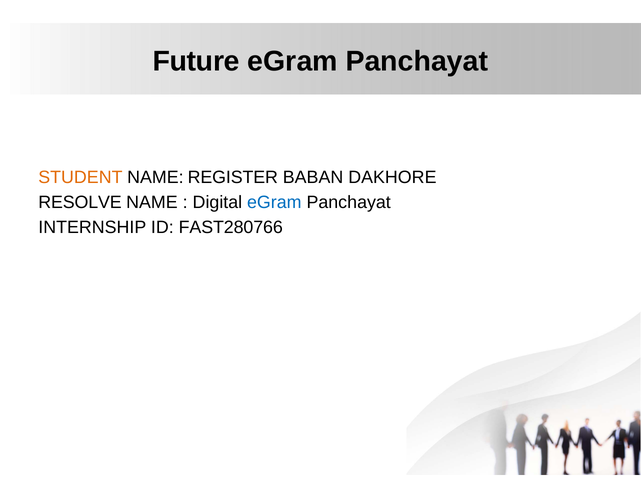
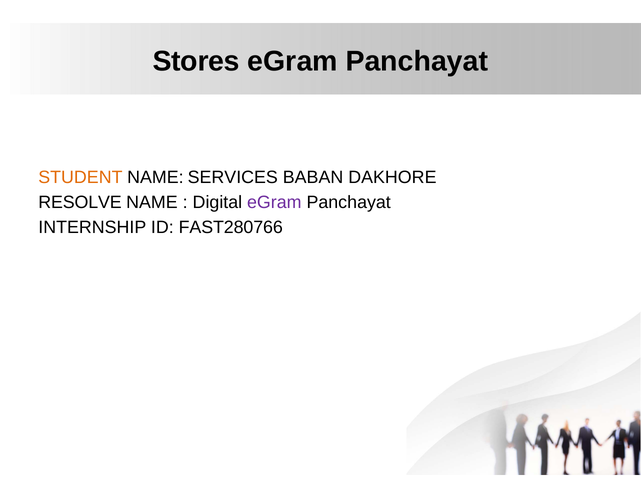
Future: Future -> Stores
REGISTER: REGISTER -> SERVICES
eGram at (274, 202) colour: blue -> purple
